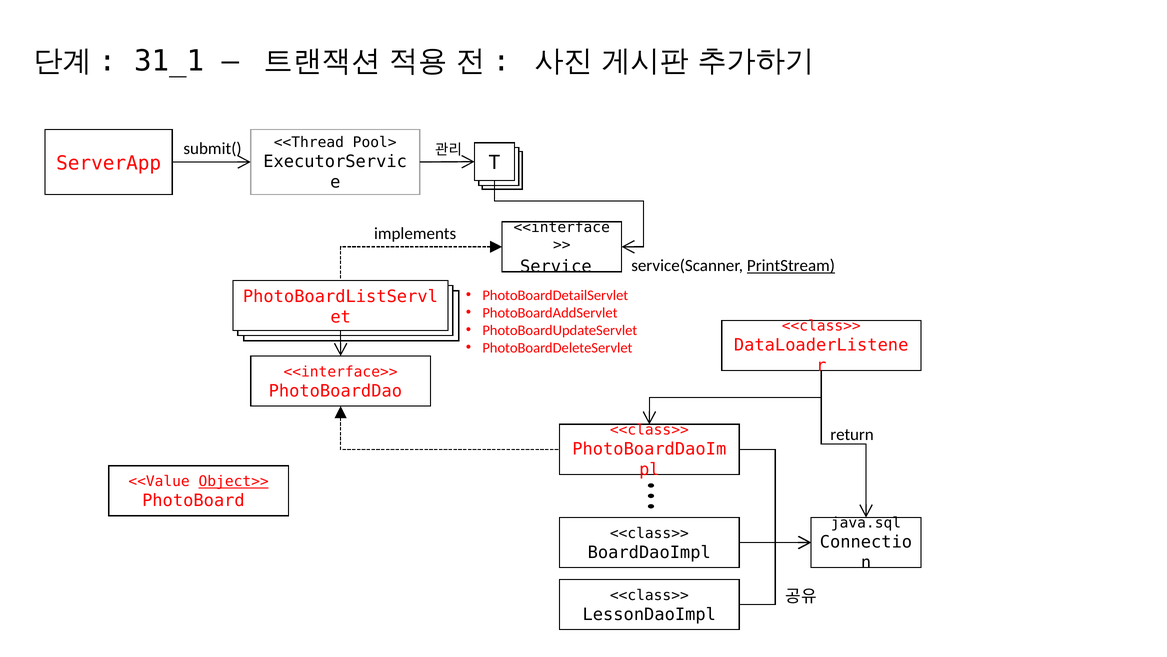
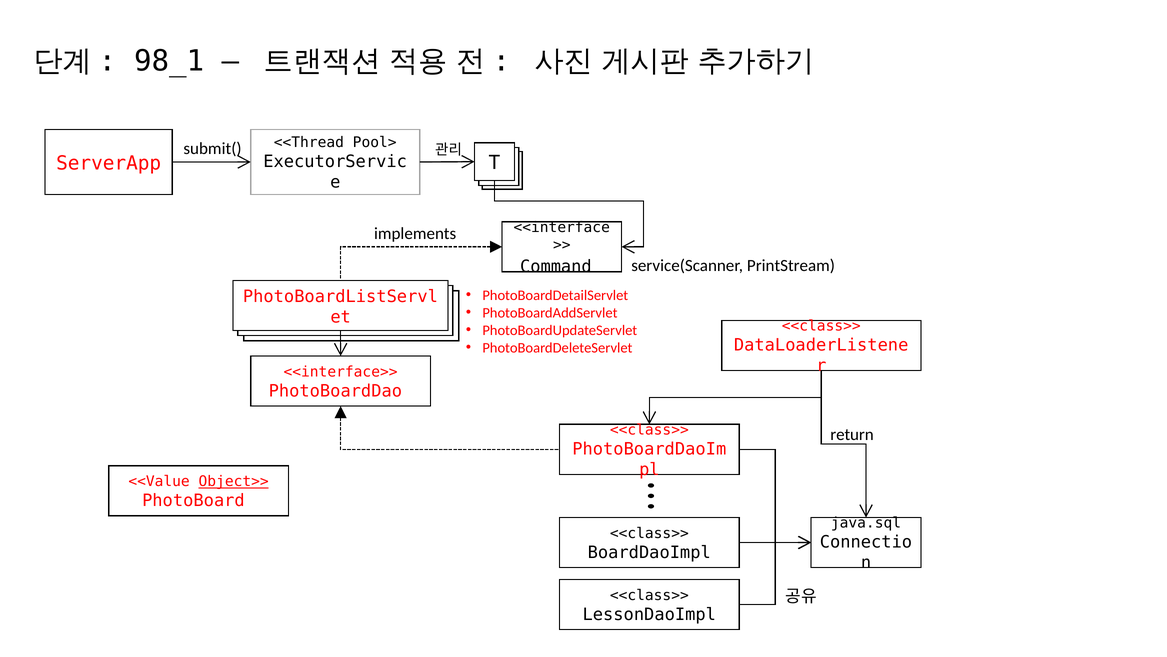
31_1: 31_1 -> 98_1
PrintStream underline: present -> none
Service: Service -> Command
